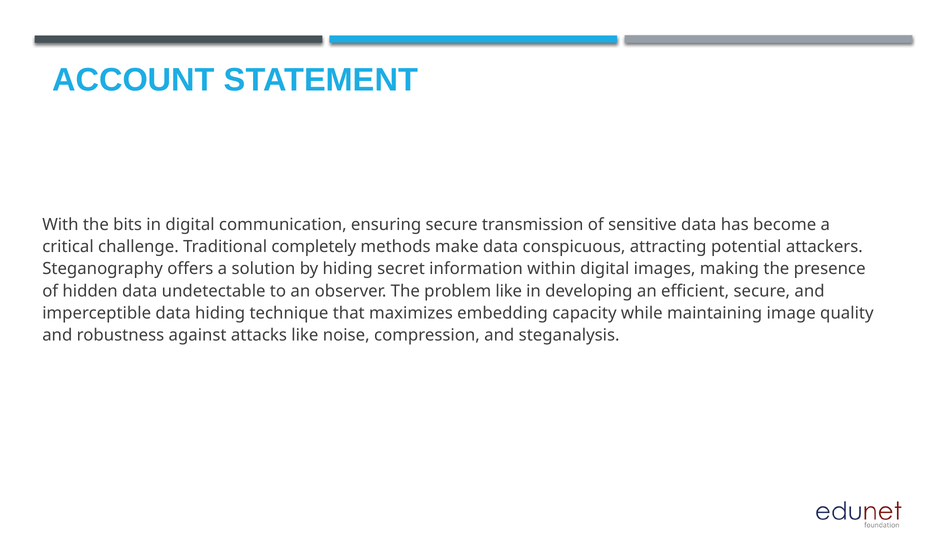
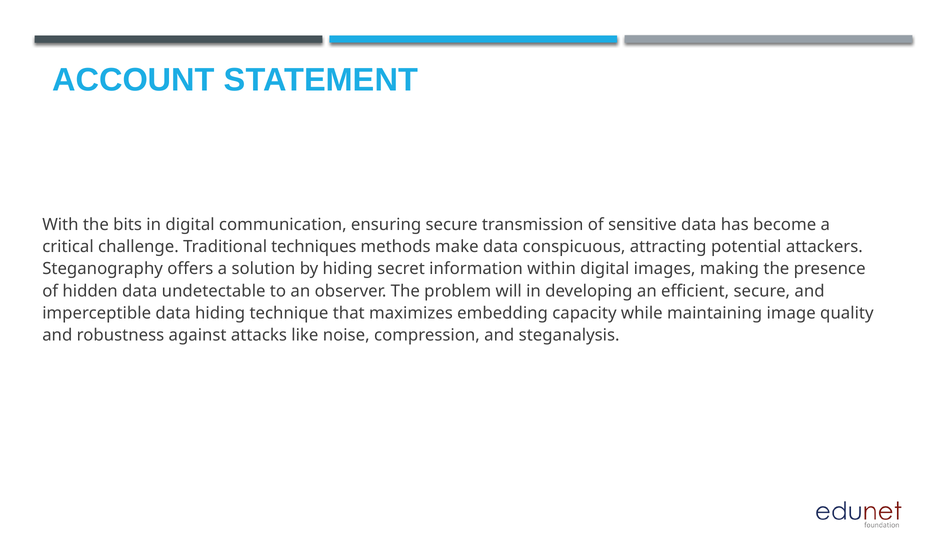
completely: completely -> techniques
problem like: like -> will
